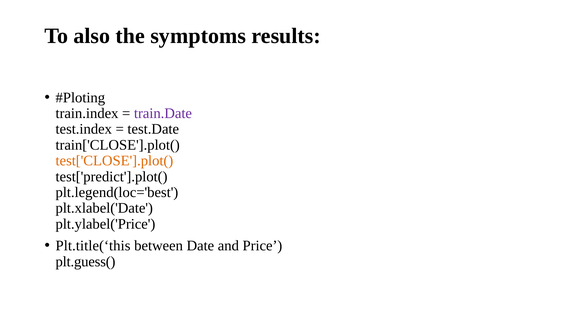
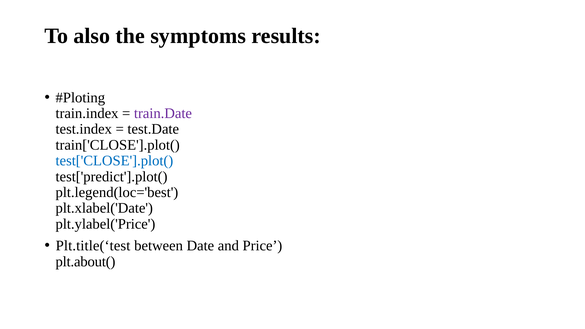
test['CLOSE'].plot( colour: orange -> blue
Plt.title(‘this: Plt.title(‘this -> Plt.title(‘test
plt.guess(: plt.guess( -> plt.about(
